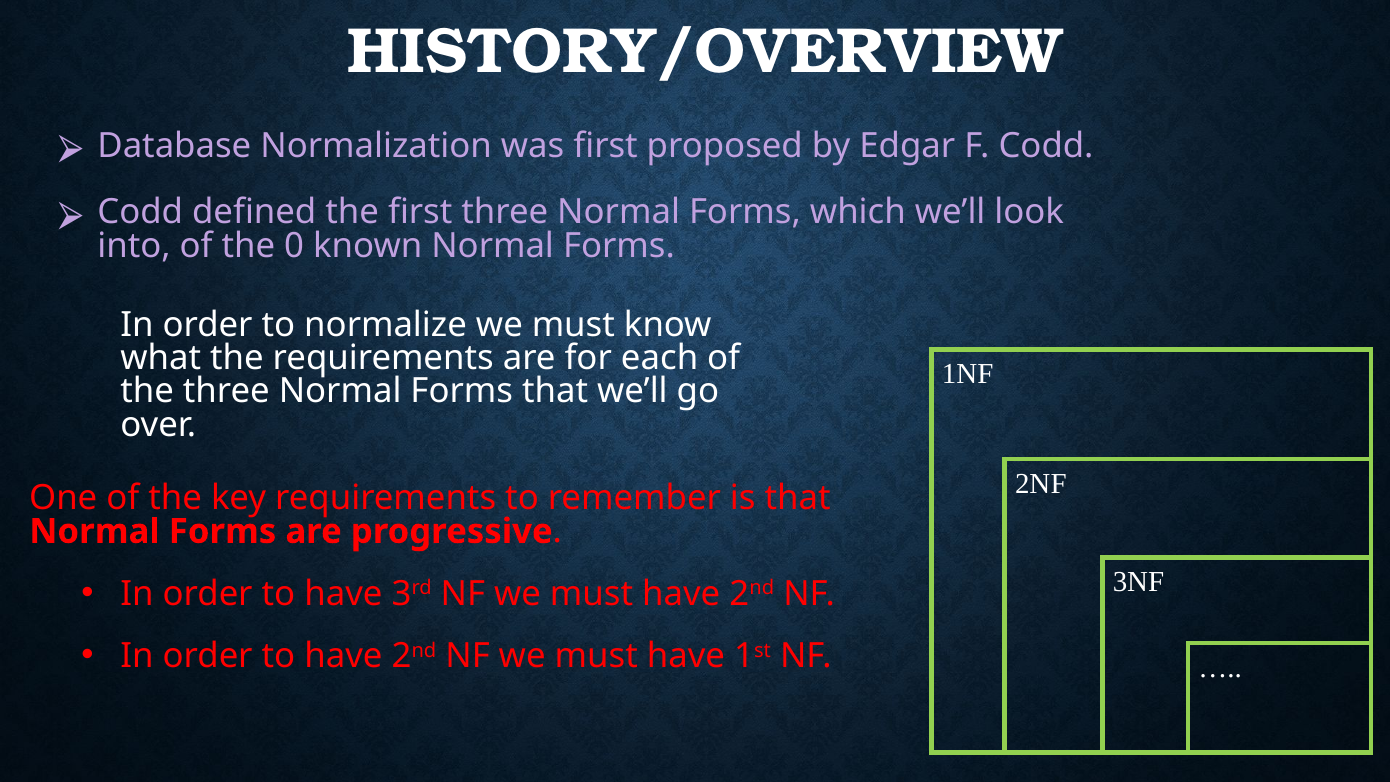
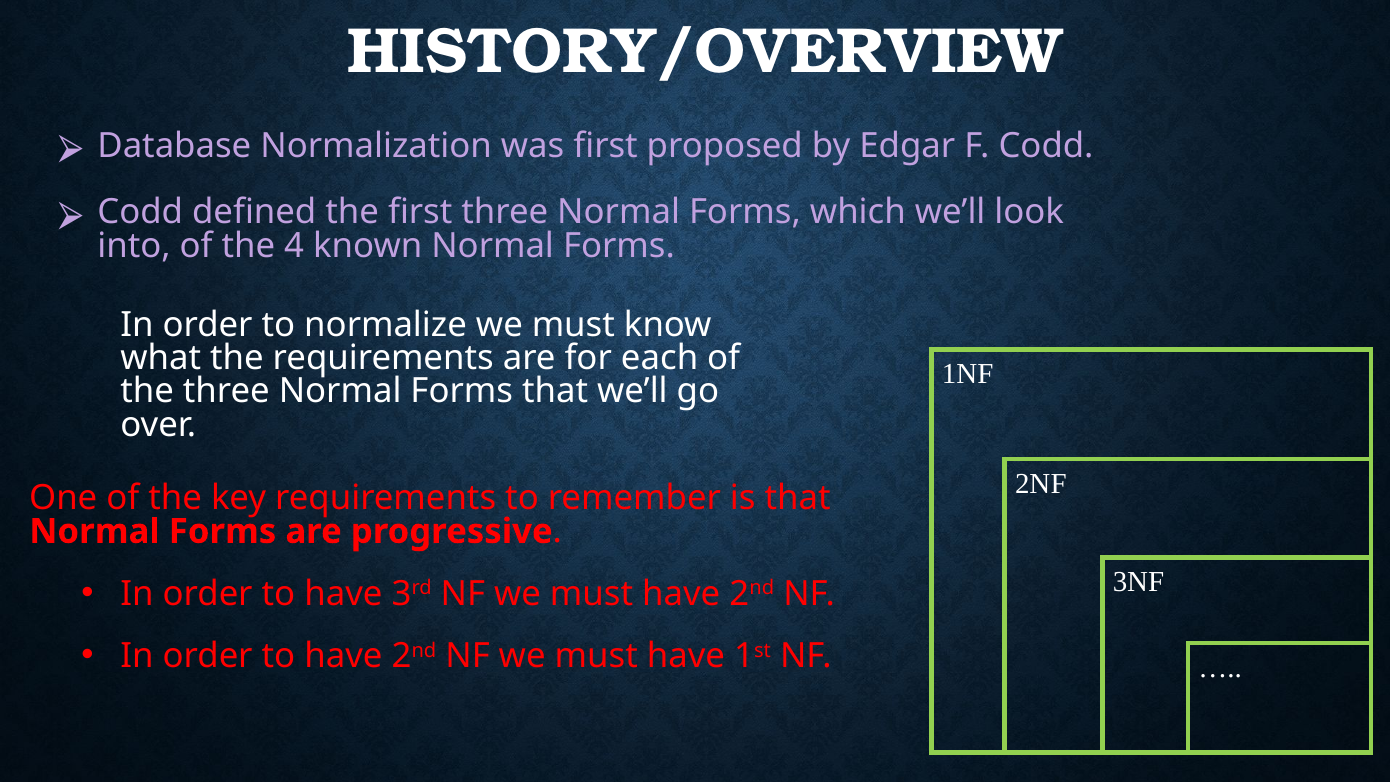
0: 0 -> 4
